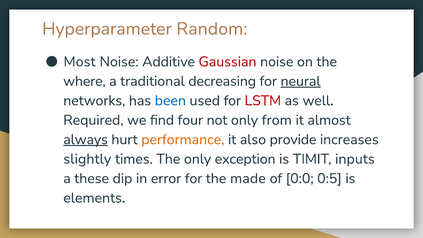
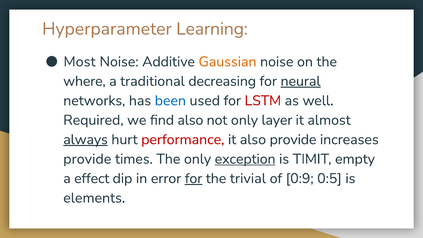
Random: Random -> Learning
Gaussian colour: red -> orange
find four: four -> also
from: from -> layer
performance colour: orange -> red
slightly at (87, 159): slightly -> provide
exception underline: none -> present
inputs: inputs -> empty
these: these -> effect
for at (194, 178) underline: none -> present
made: made -> trivial
0:0: 0:0 -> 0:9
